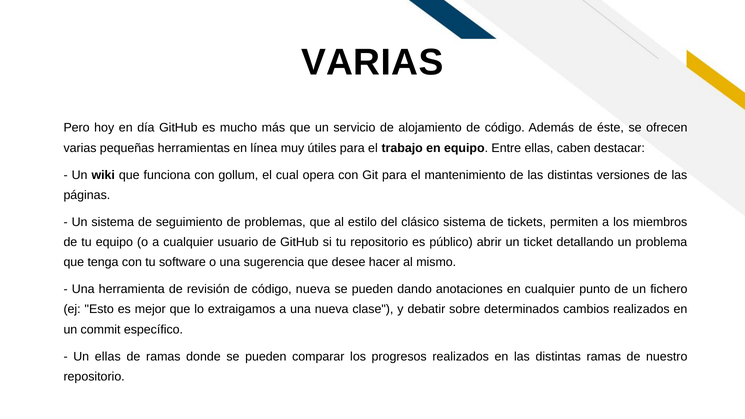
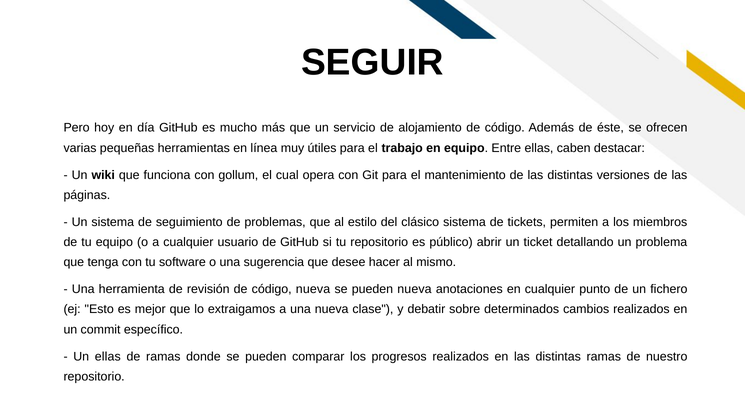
VARIAS at (372, 63): VARIAS -> SEGUIR
pueden dando: dando -> nueva
